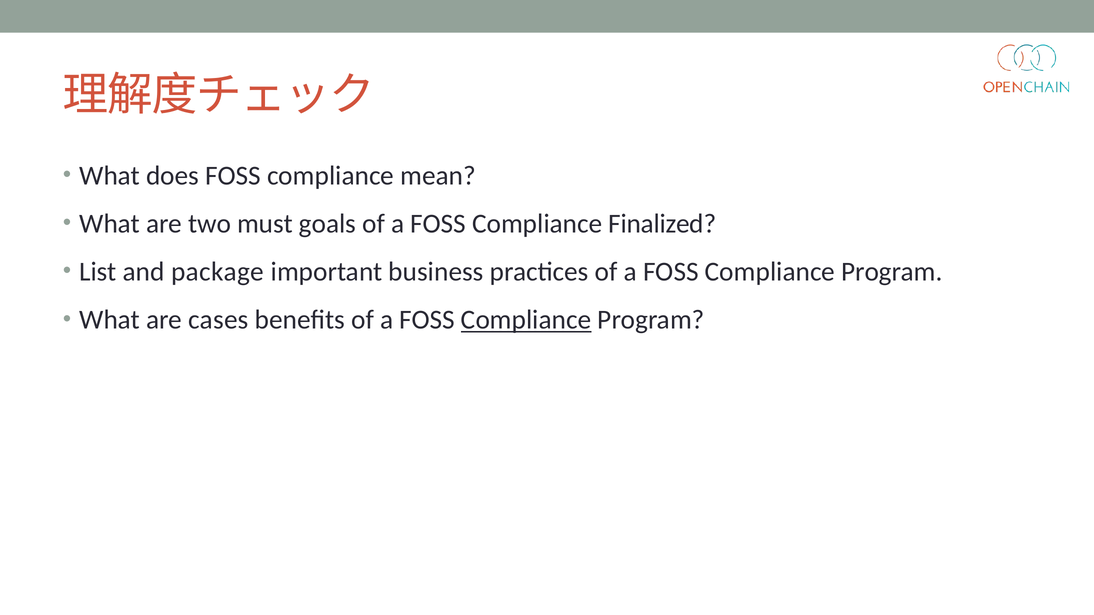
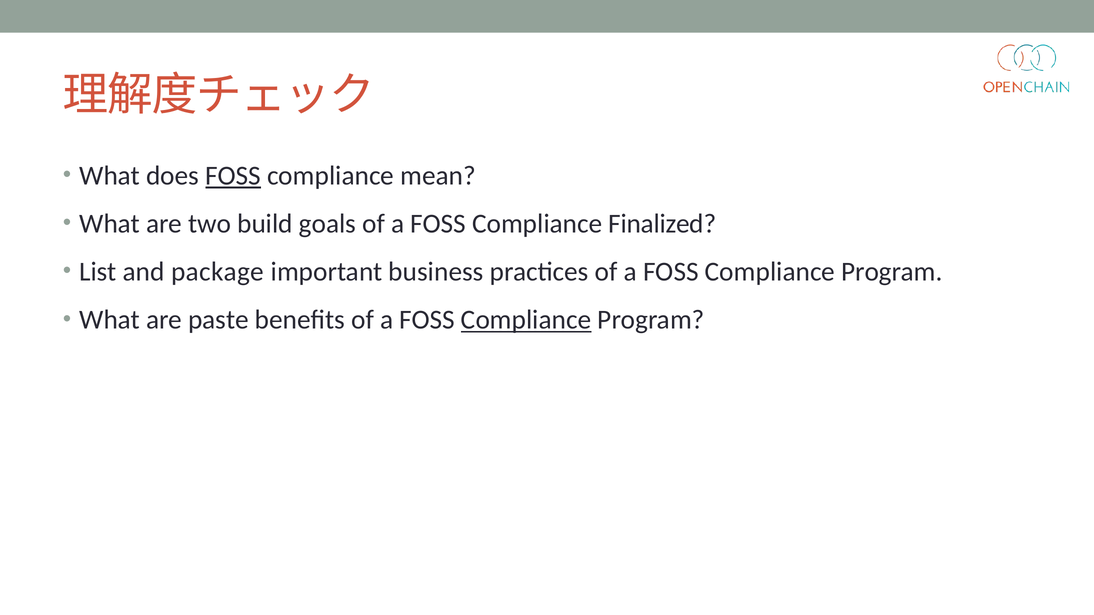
FOSS at (233, 176) underline: none -> present
must: must -> build
cases: cases -> paste
